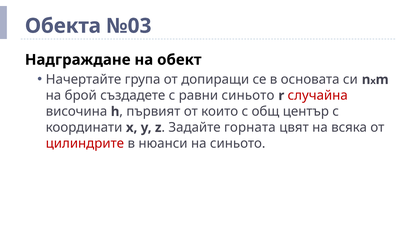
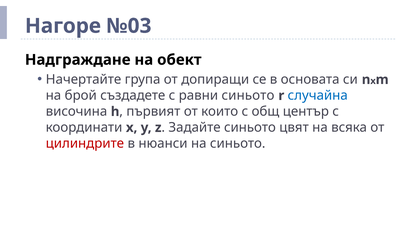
Обекта: Обекта -> Нагоре
случайна colour: red -> blue
Задайте горната: горната -> синьото
